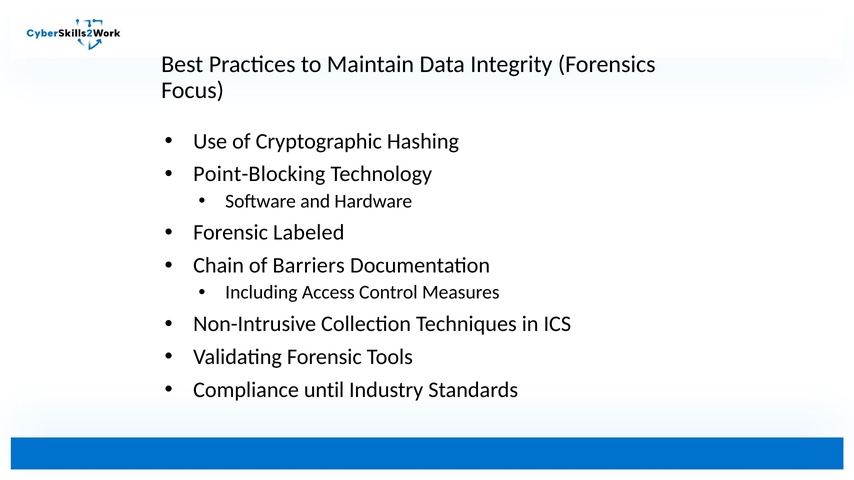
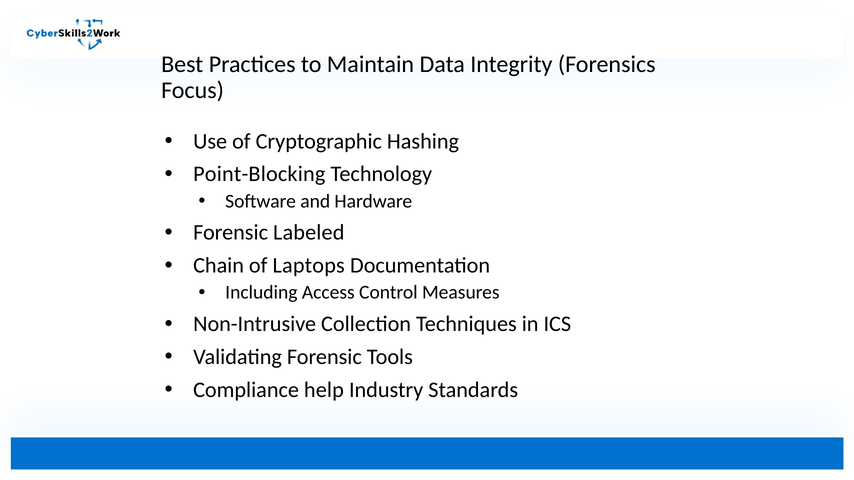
Barriers: Barriers -> Laptops
until: until -> help
